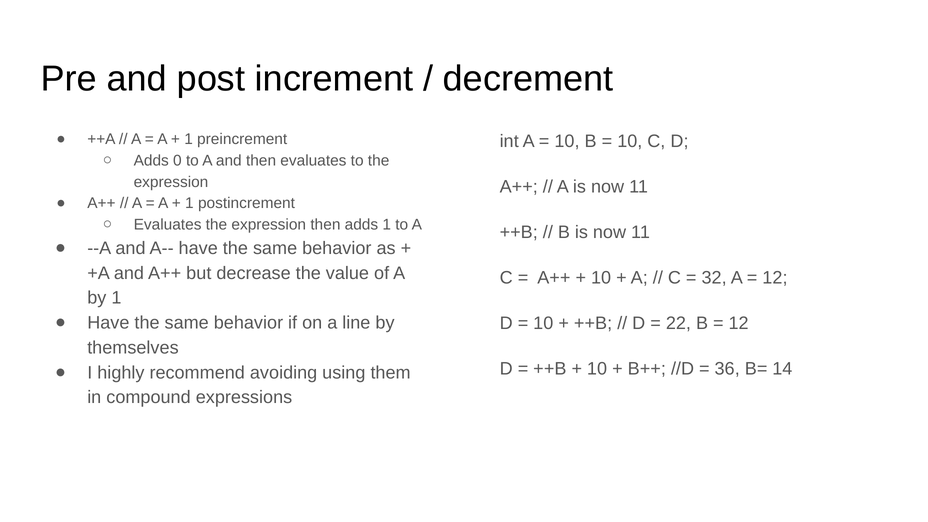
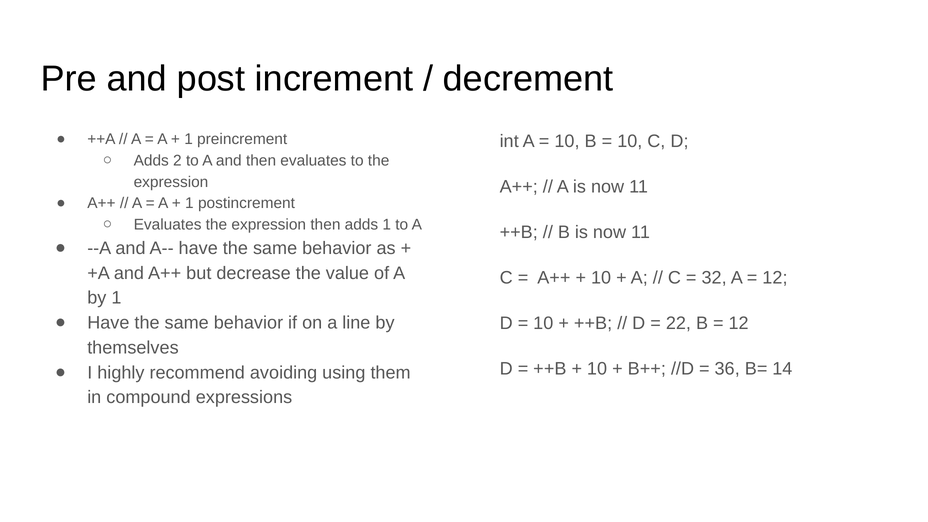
0: 0 -> 2
